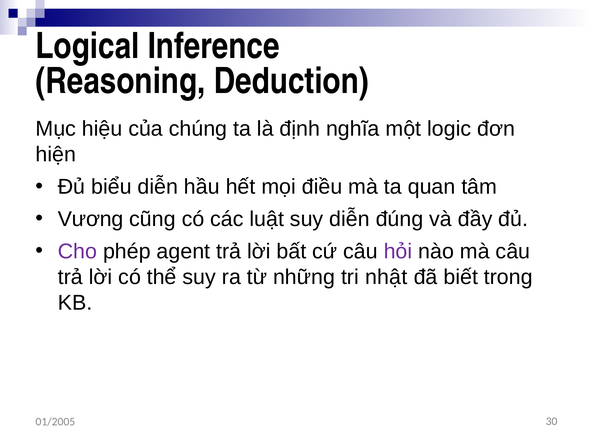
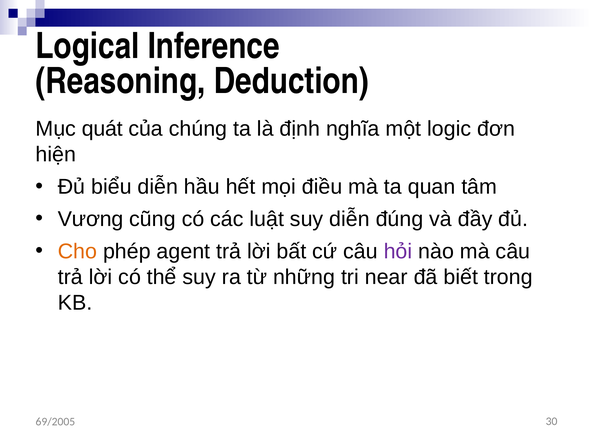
hiệu: hiệu -> quát
Cho colour: purple -> orange
nhật: nhật -> near
01/2005: 01/2005 -> 69/2005
